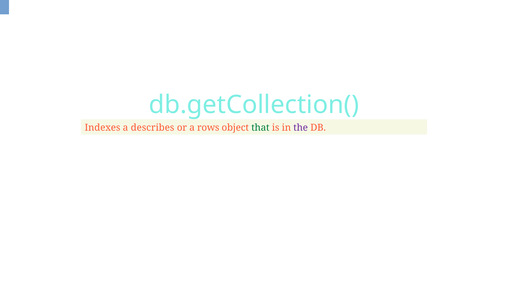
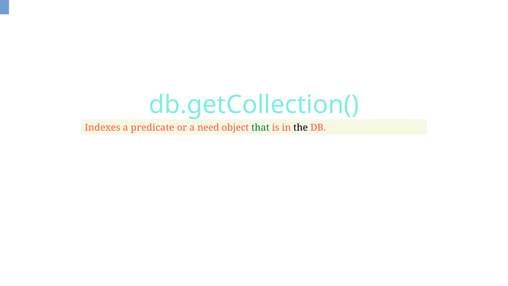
describes: describes -> predicate
rows: rows -> need
the colour: purple -> black
